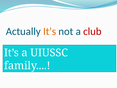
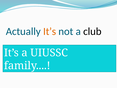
club colour: red -> black
